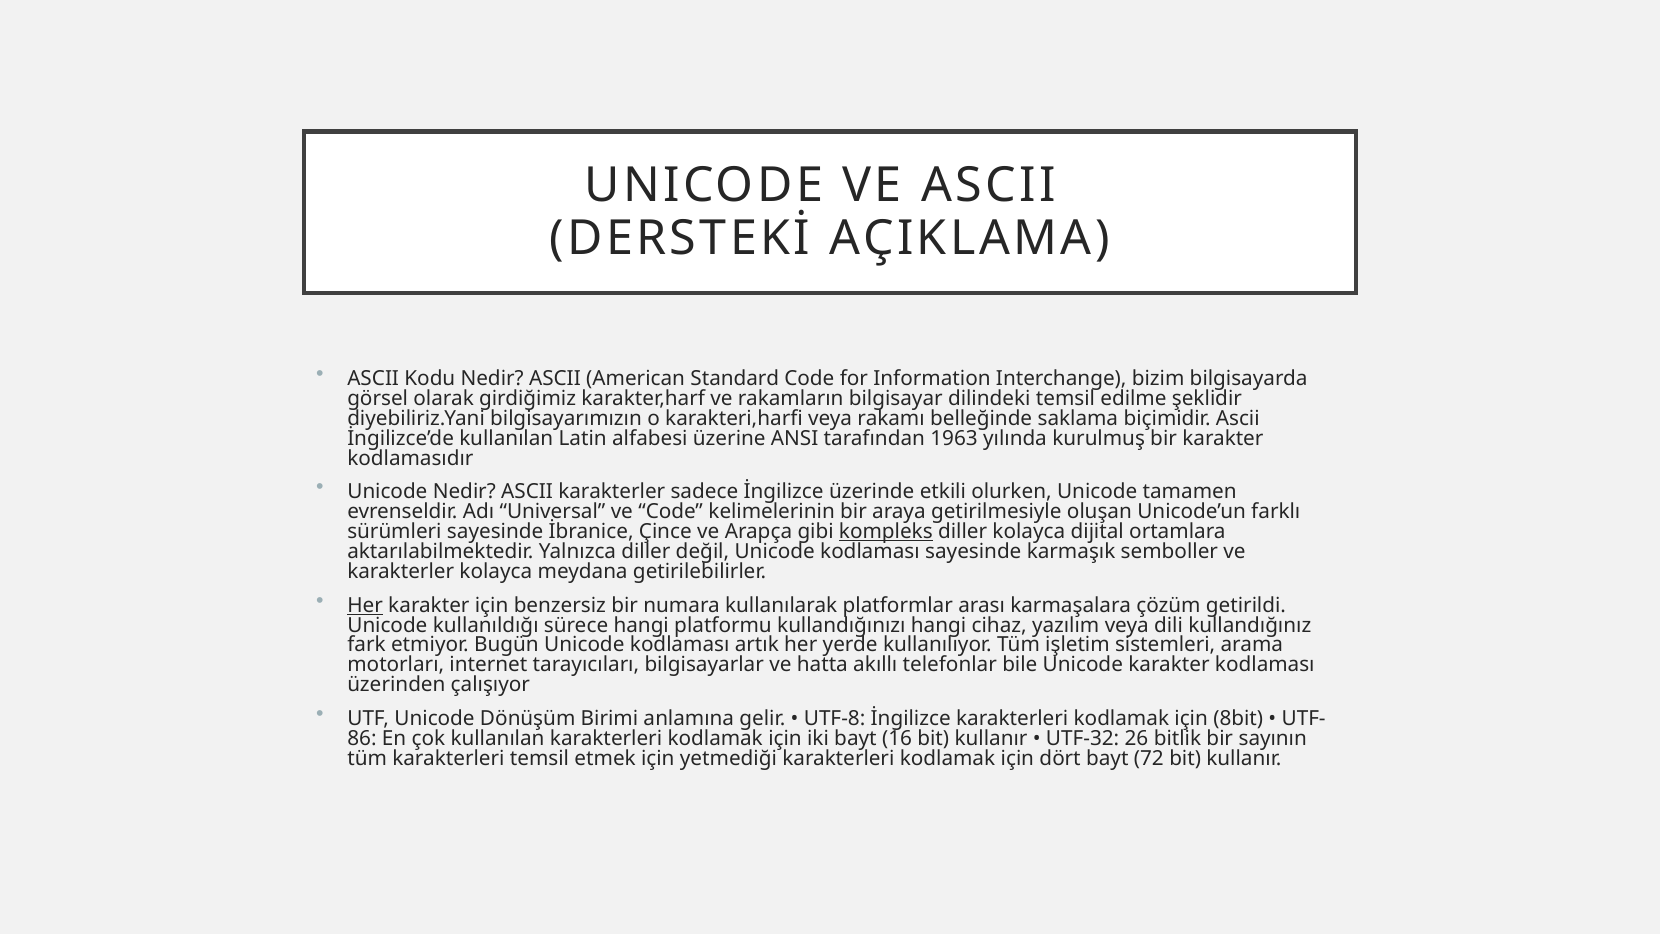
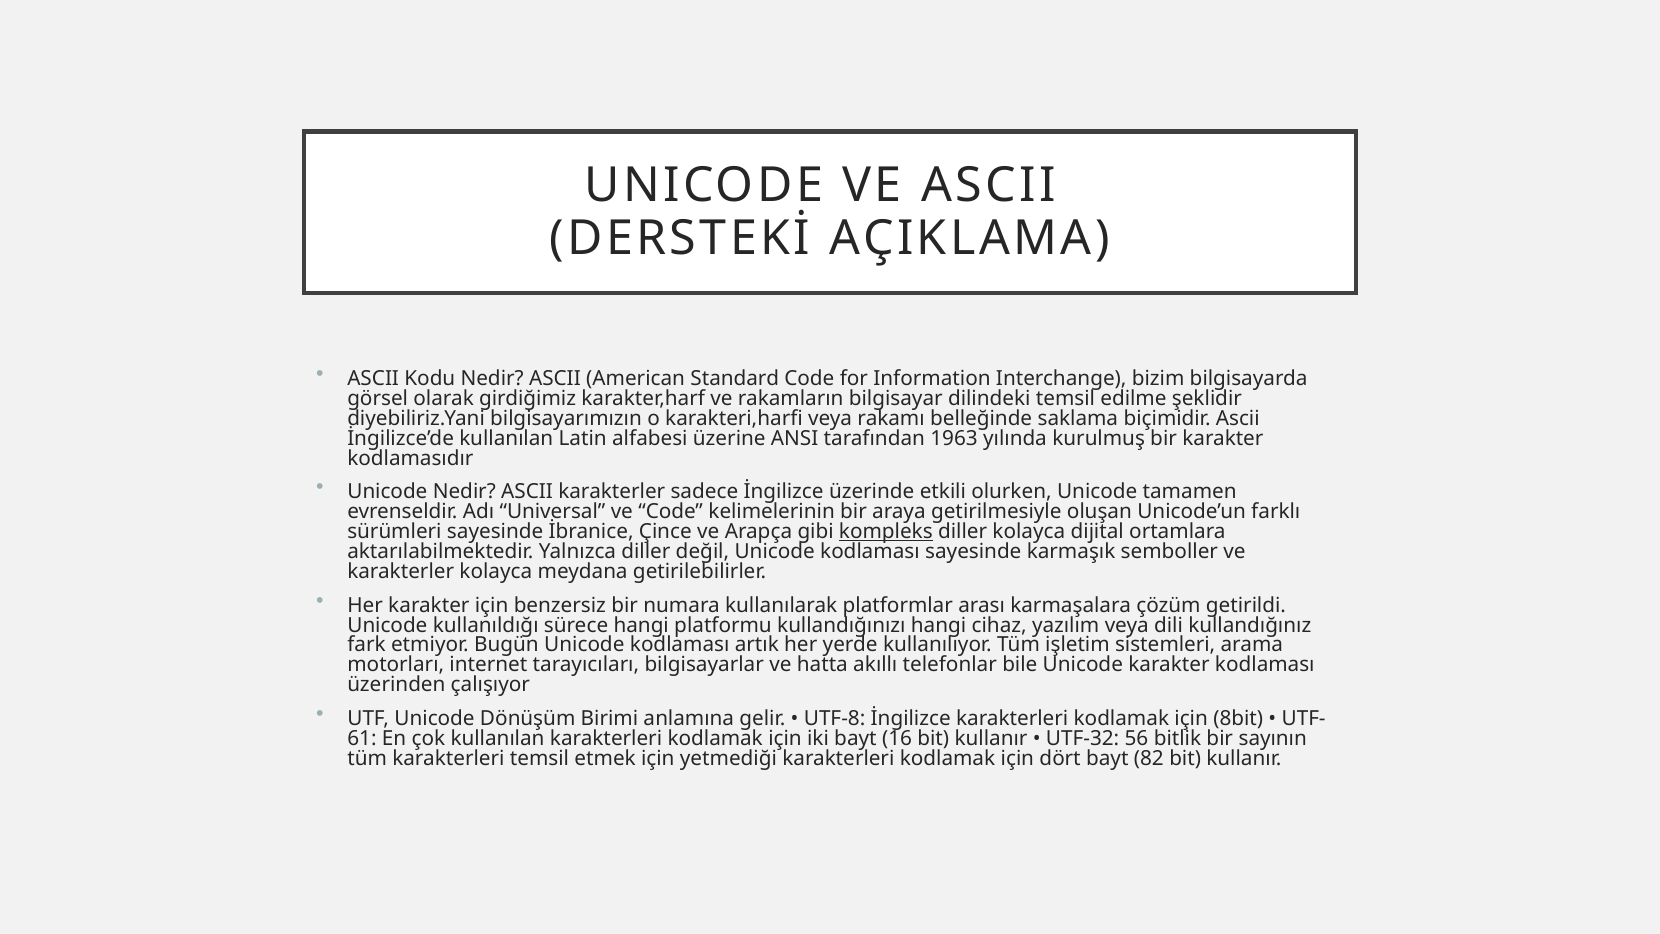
Her at (365, 605) underline: present -> none
86: 86 -> 61
26: 26 -> 56
72: 72 -> 82
